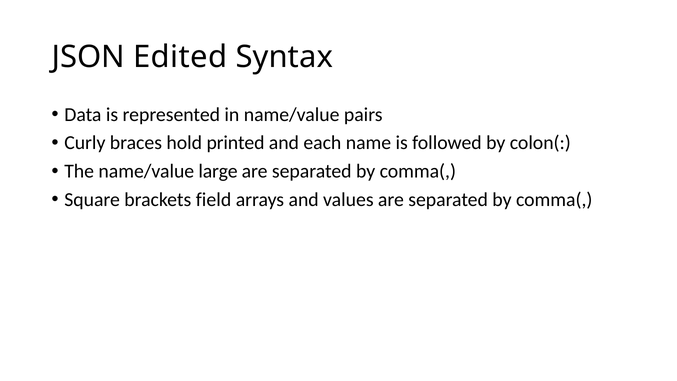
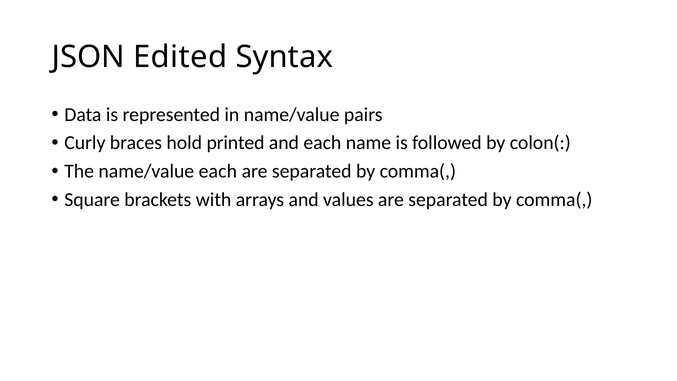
name/value large: large -> each
field: field -> with
